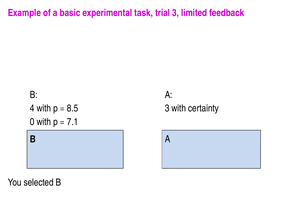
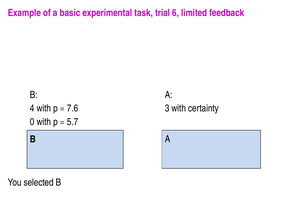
trial 3: 3 -> 6
8.5: 8.5 -> 7.6
7.1: 7.1 -> 5.7
